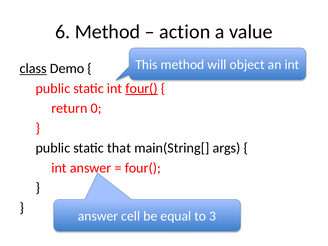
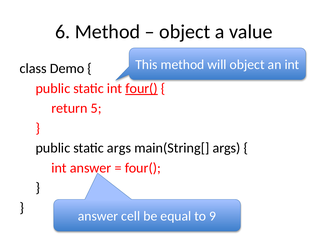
action at (185, 32): action -> object
class underline: present -> none
0: 0 -> 5
static that: that -> args
3: 3 -> 9
